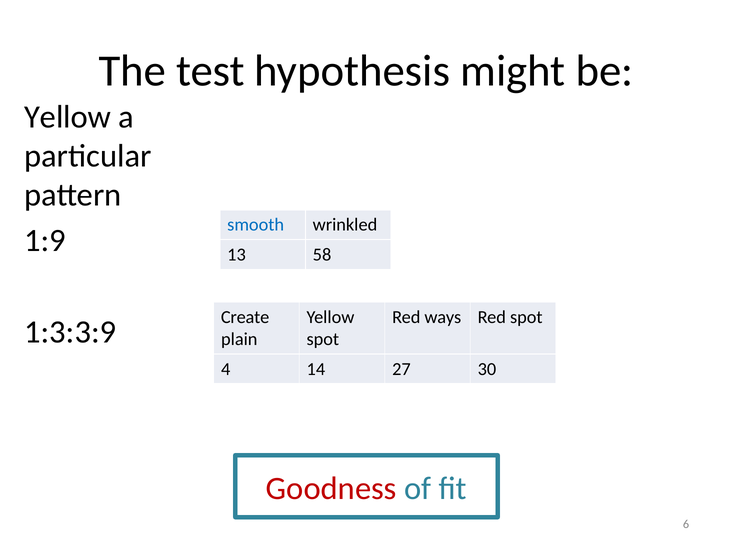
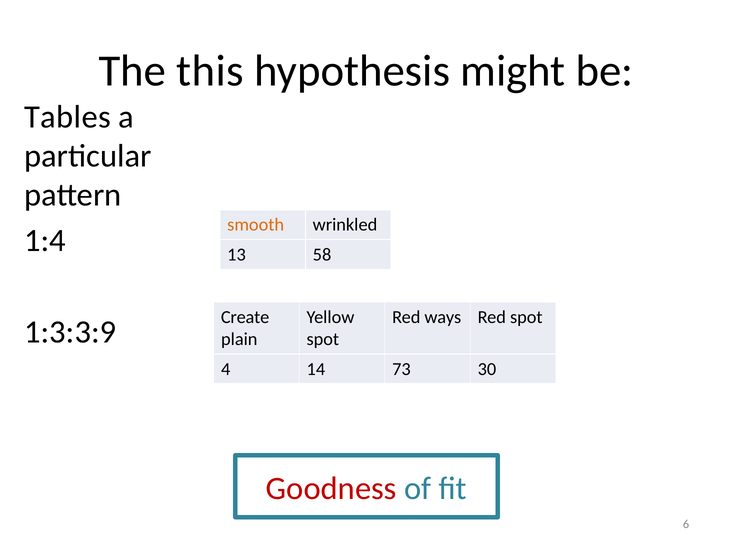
test: test -> this
Yellow at (68, 117): Yellow -> Tables
smooth colour: blue -> orange
1:9: 1:9 -> 1:4
27: 27 -> 73
